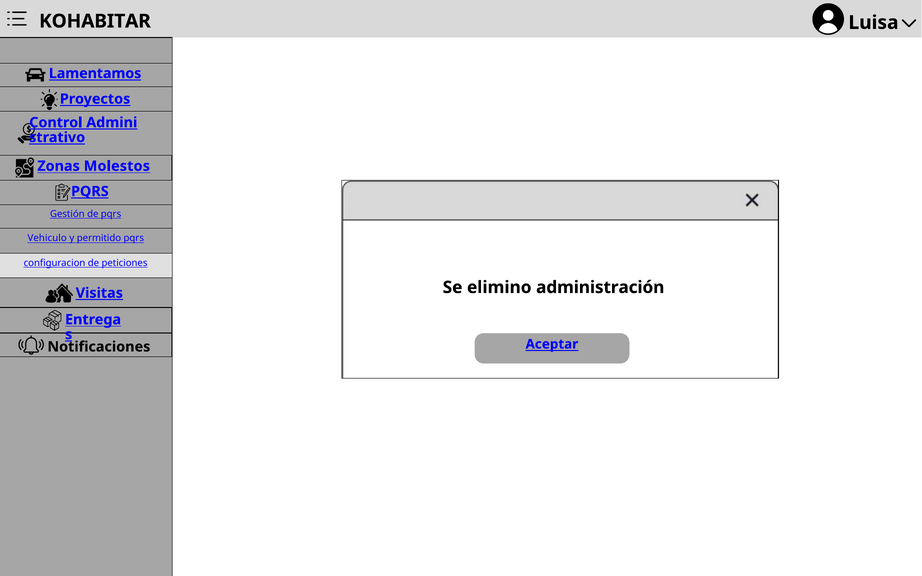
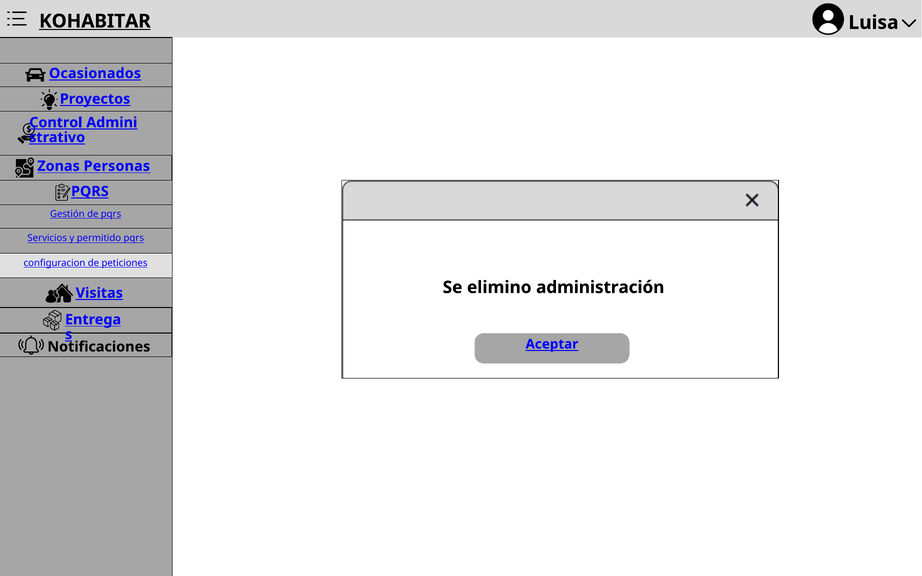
KOHABITAR underline: none -> present
Lamentamos: Lamentamos -> Ocasionados
Molestos: Molestos -> Personas
Vehiculo: Vehiculo -> Servicios
